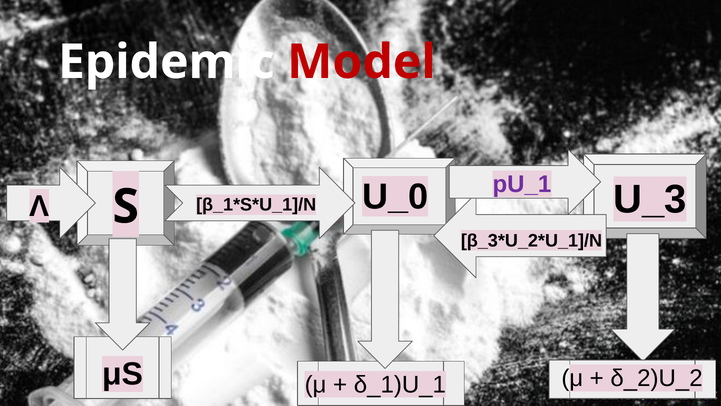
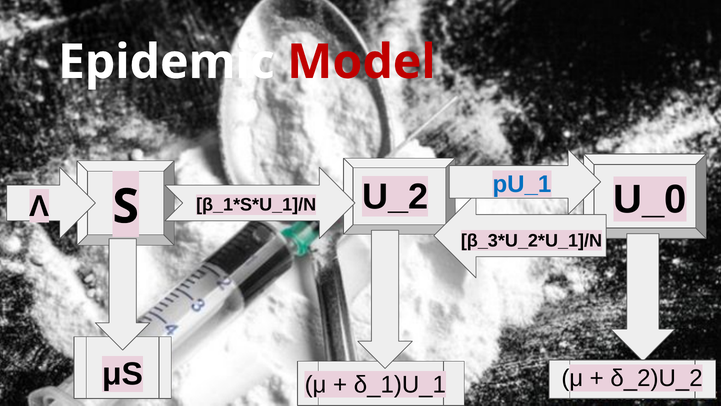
pU_1 colour: purple -> blue
U_0: U_0 -> U_2
U_3: U_3 -> U_0
